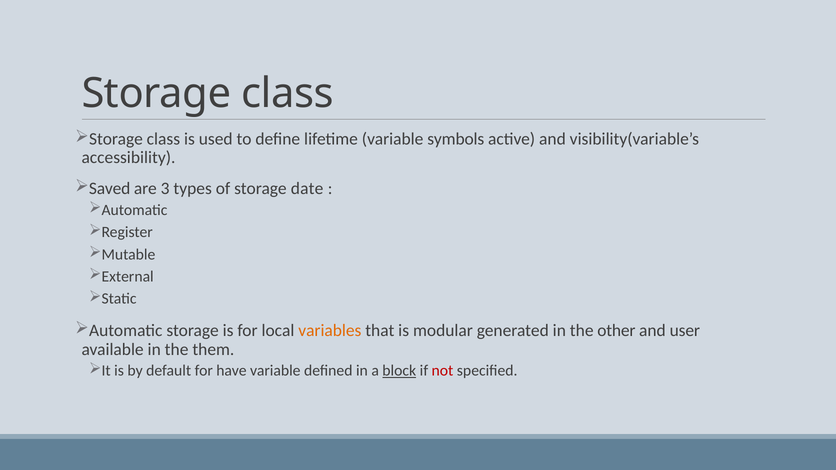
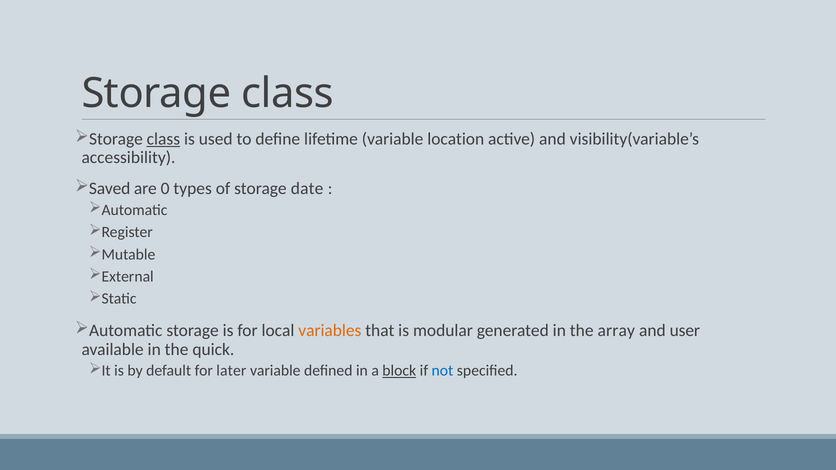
class at (163, 139) underline: none -> present
symbols: symbols -> location
3: 3 -> 0
other: other -> array
them: them -> quick
have: have -> later
not colour: red -> blue
